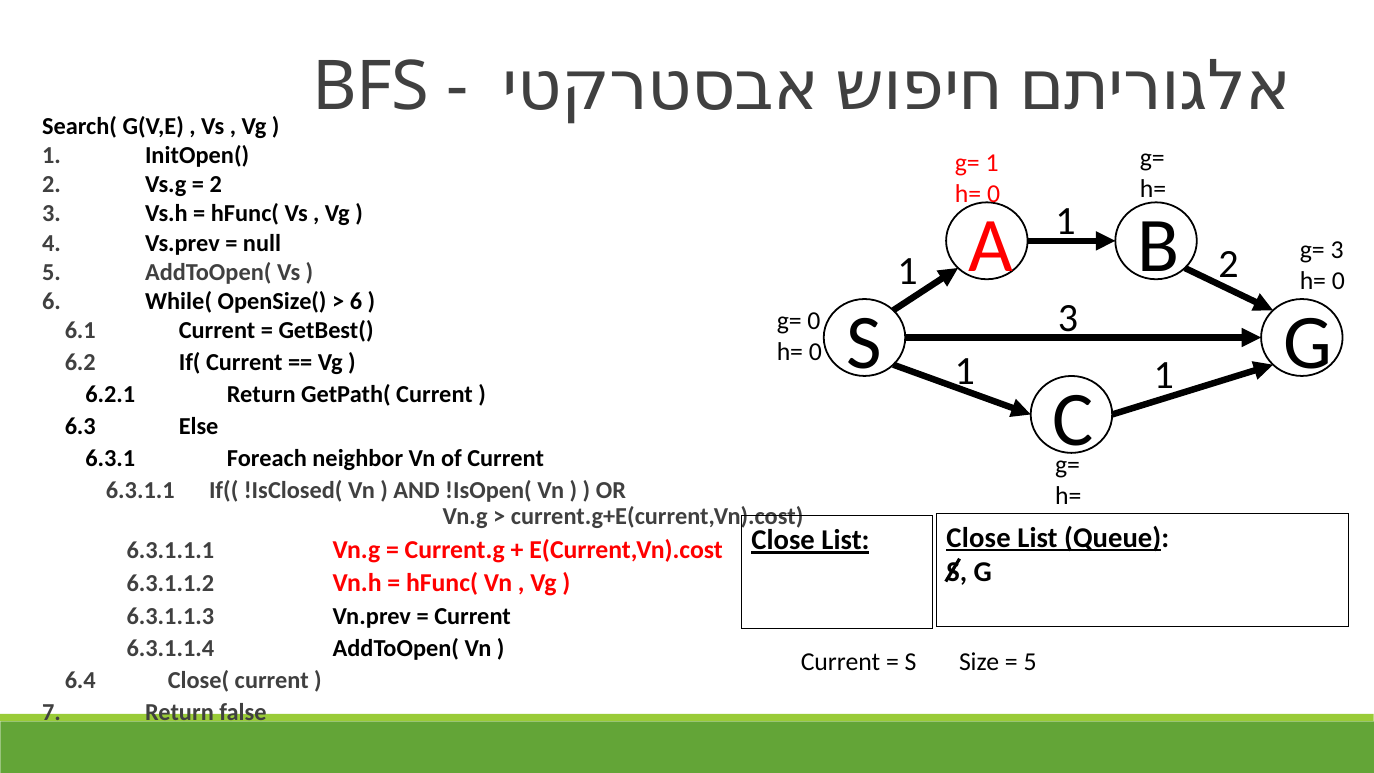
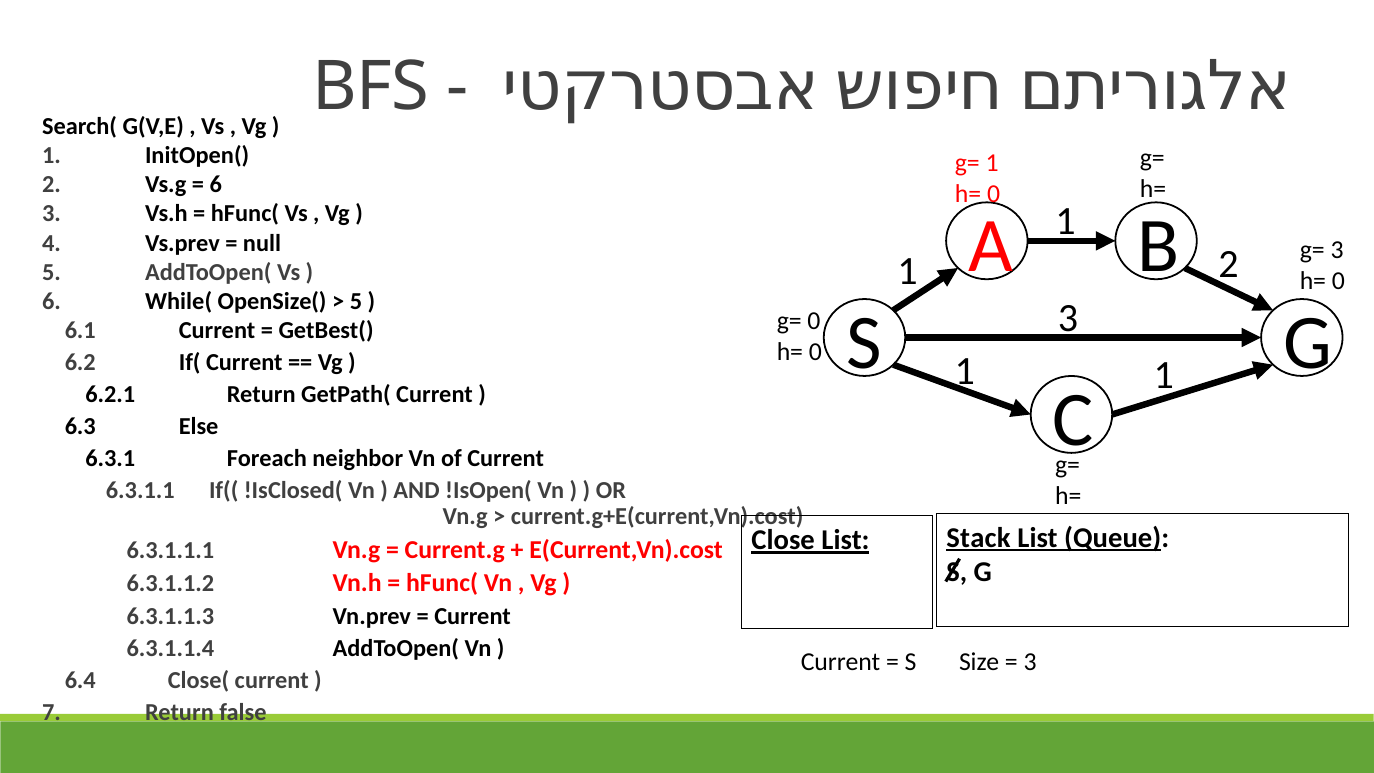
2 at (216, 185): 2 -> 6
6 at (356, 301): 6 -> 5
Close at (979, 538): Close -> Stack
5 at (1030, 662): 5 -> 3
